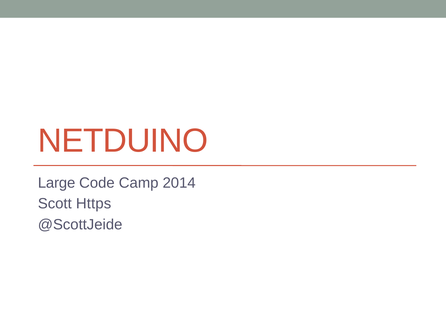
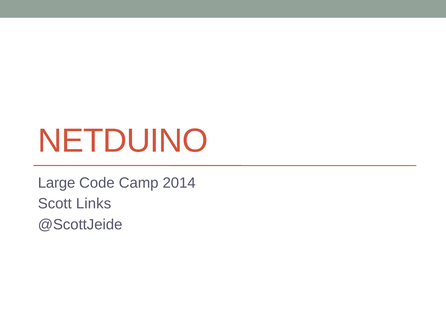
Https: Https -> Links
